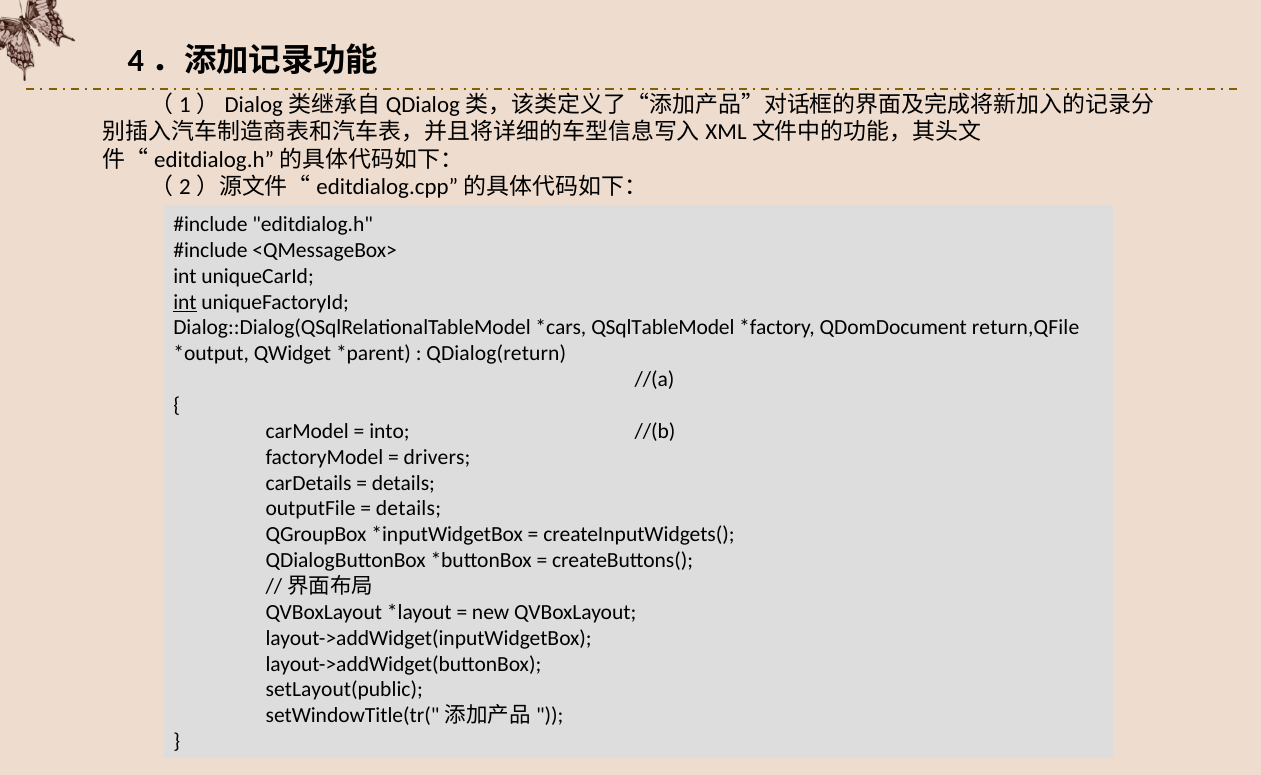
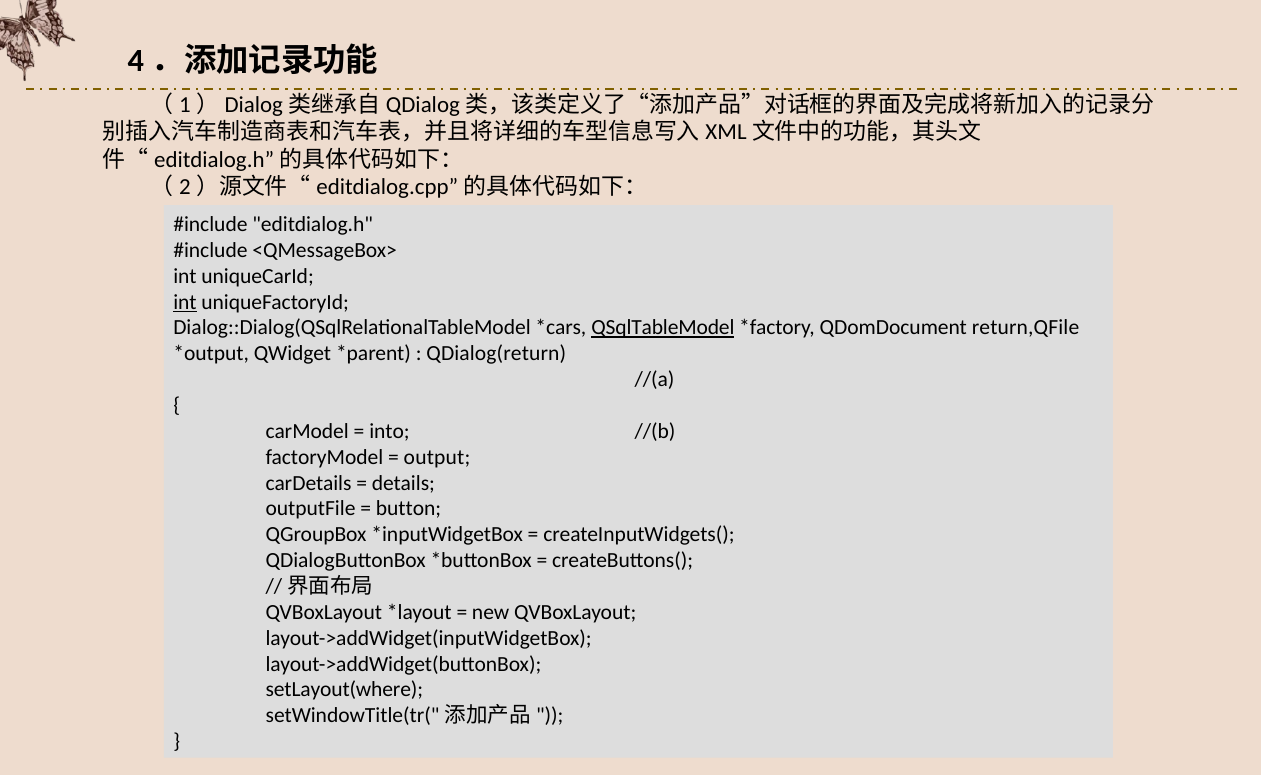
QSqlTableModel underline: none -> present
drivers: drivers -> output
details at (408, 509): details -> button
setLayout(public: setLayout(public -> setLayout(where
